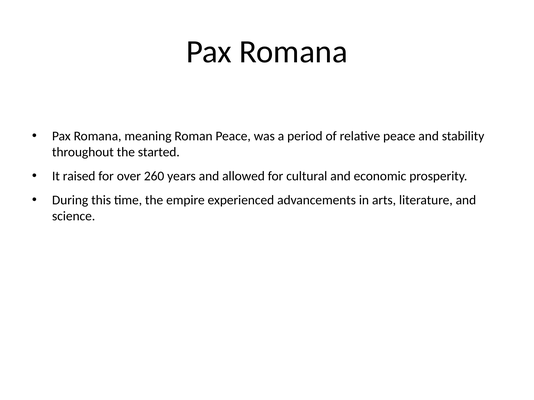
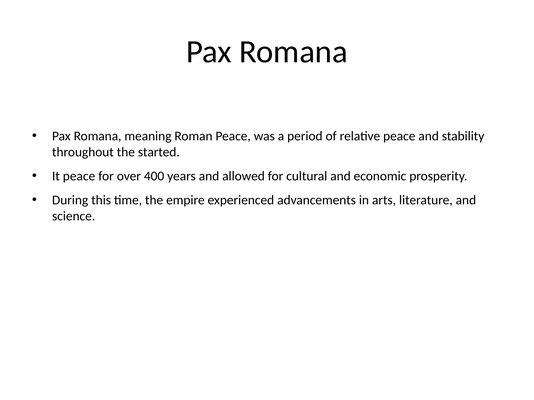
It raised: raised -> peace
260: 260 -> 400
